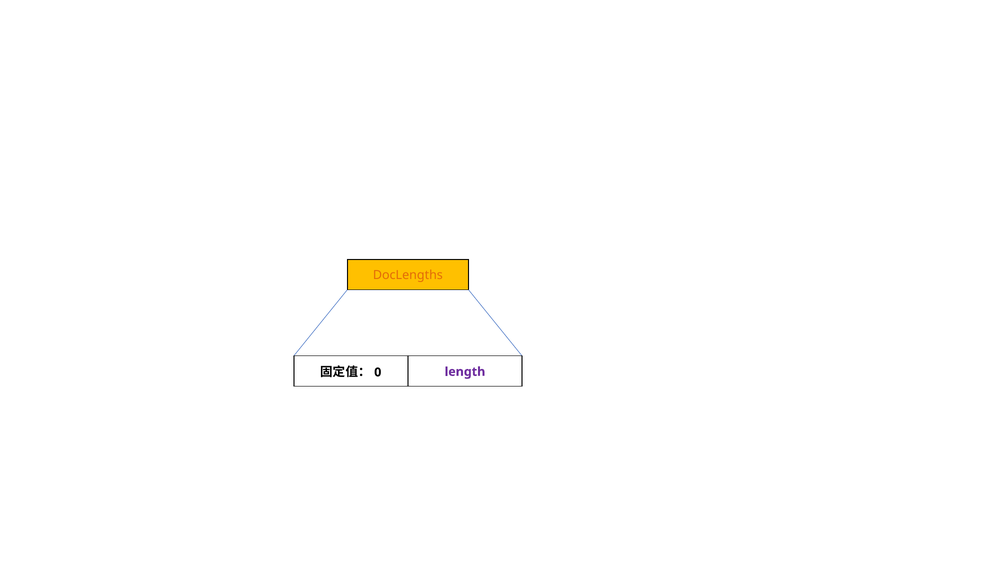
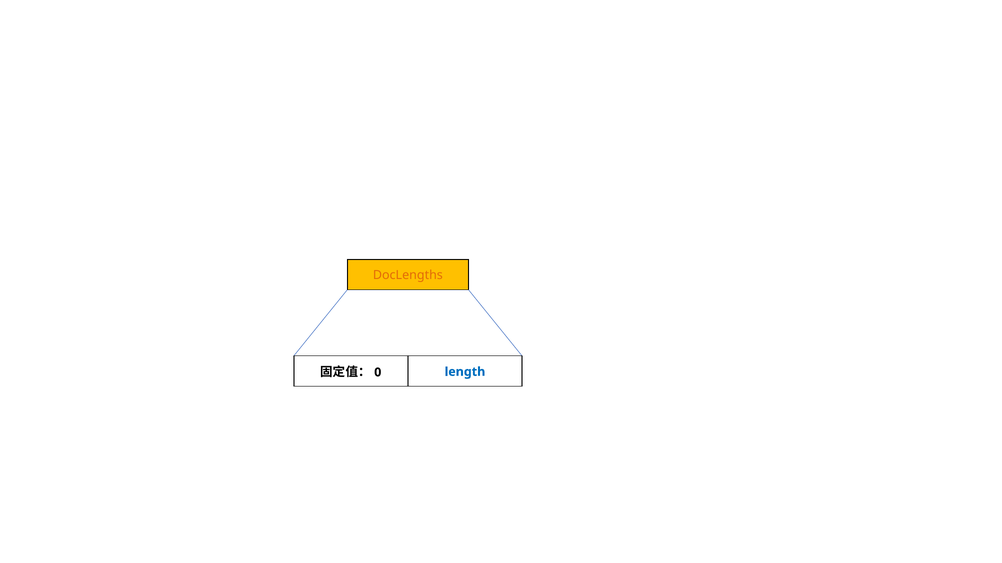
length colour: purple -> blue
